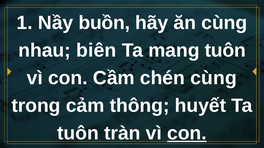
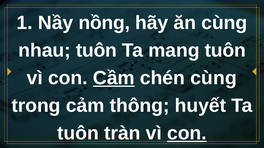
buồn: buồn -> nồng
nhau biên: biên -> tuôn
Cầm underline: none -> present
